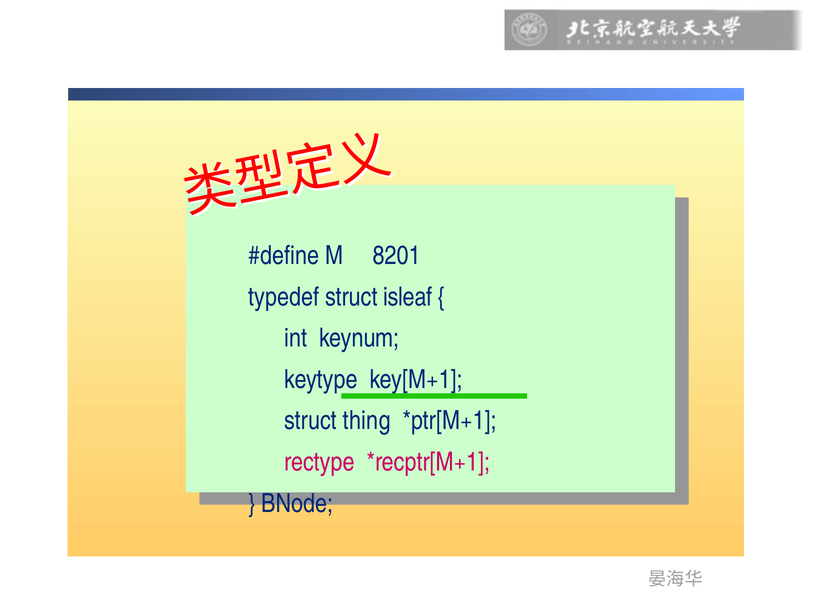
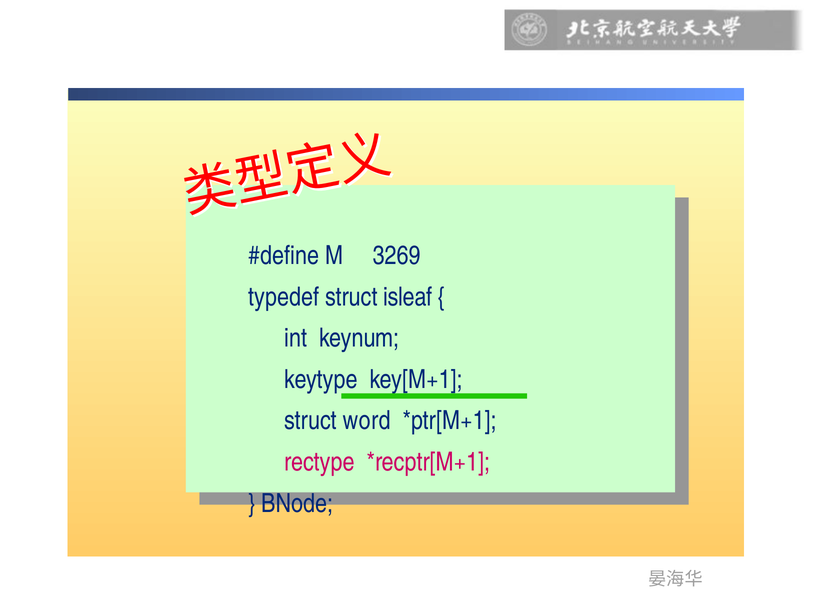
8201: 8201 -> 3269
thing: thing -> word
